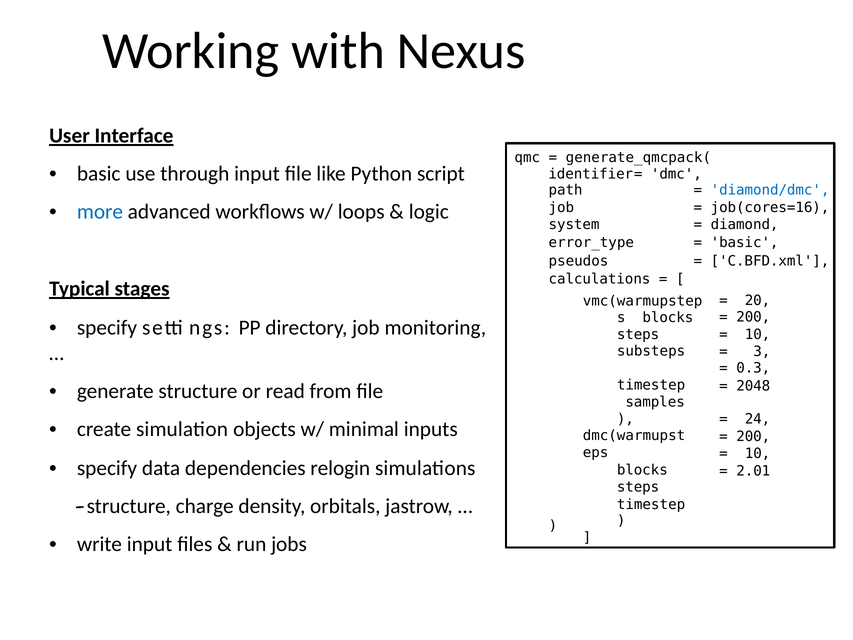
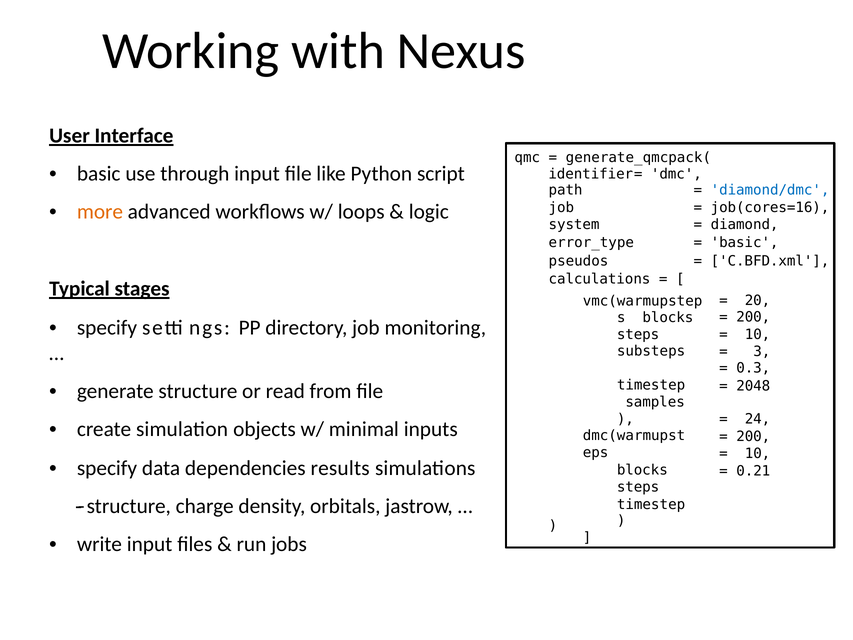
more colour: blue -> orange
relogin: relogin -> results
2.01: 2.01 -> 0.21
